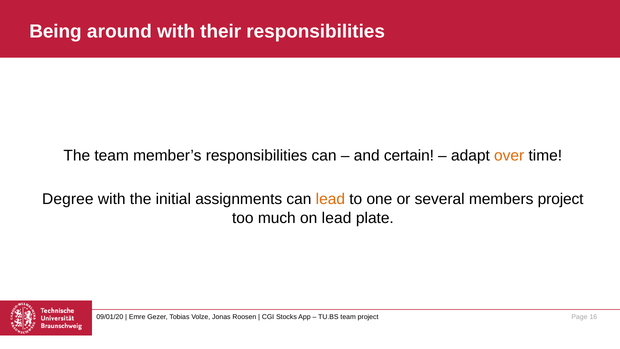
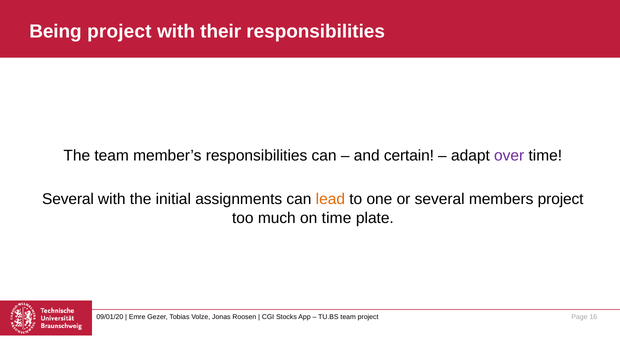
Being around: around -> project
over colour: orange -> purple
Degree at (68, 199): Degree -> Several
on lead: lead -> time
